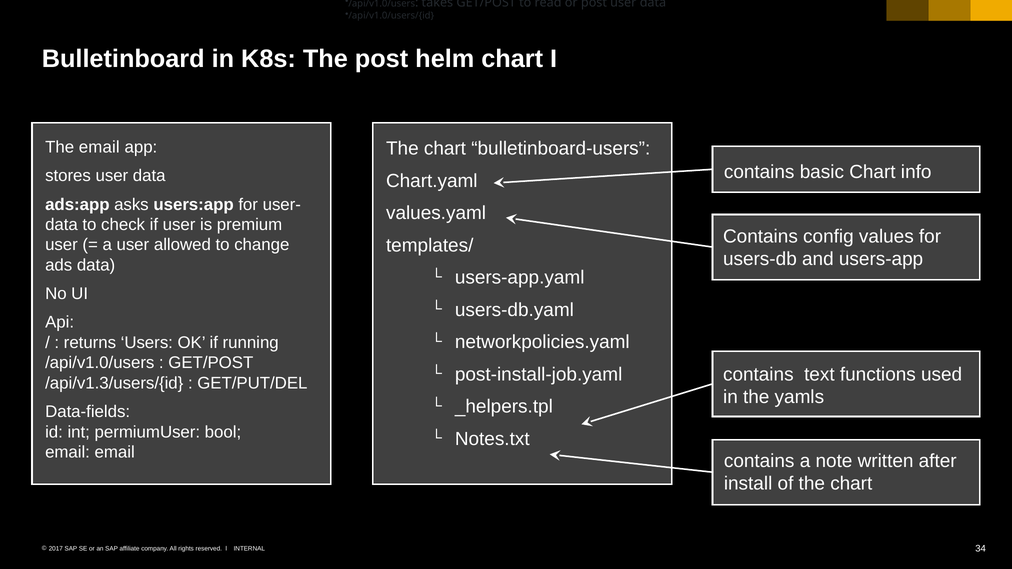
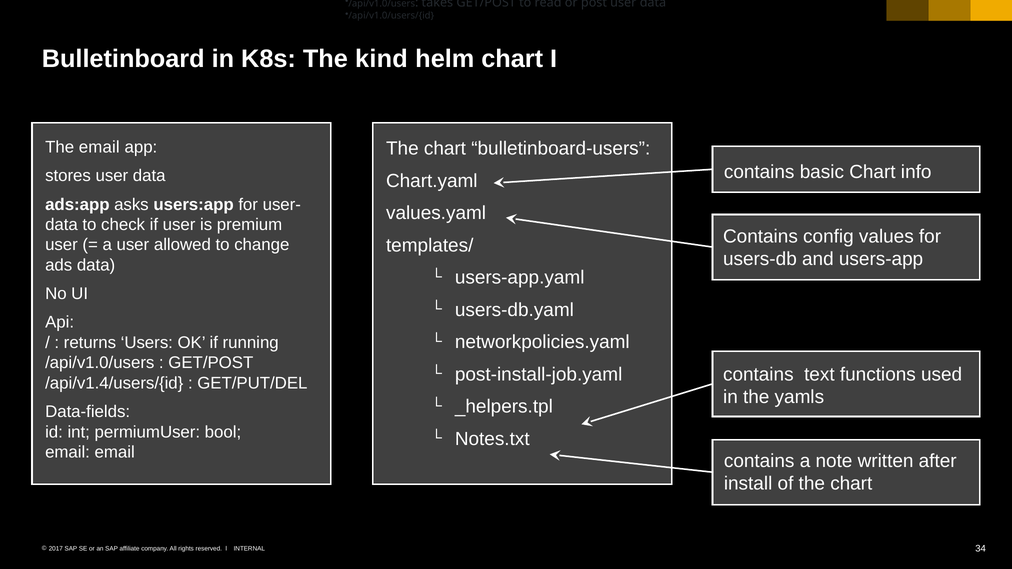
The post: post -> kind
/api/v1.3/users/{id: /api/v1.3/users/{id -> /api/v1.4/users/{id
